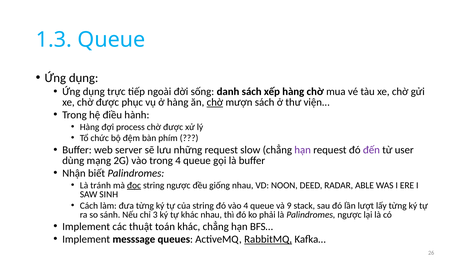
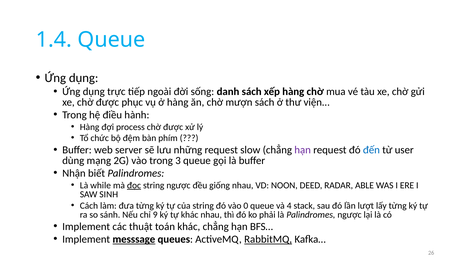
1.3: 1.3 -> 1.4
chờ at (215, 102) underline: present -> none
đến colour: purple -> blue
trong 4: 4 -> 3
tránh: tránh -> while
vào 4: 4 -> 0
9: 9 -> 4
3: 3 -> 9
messsage underline: none -> present
